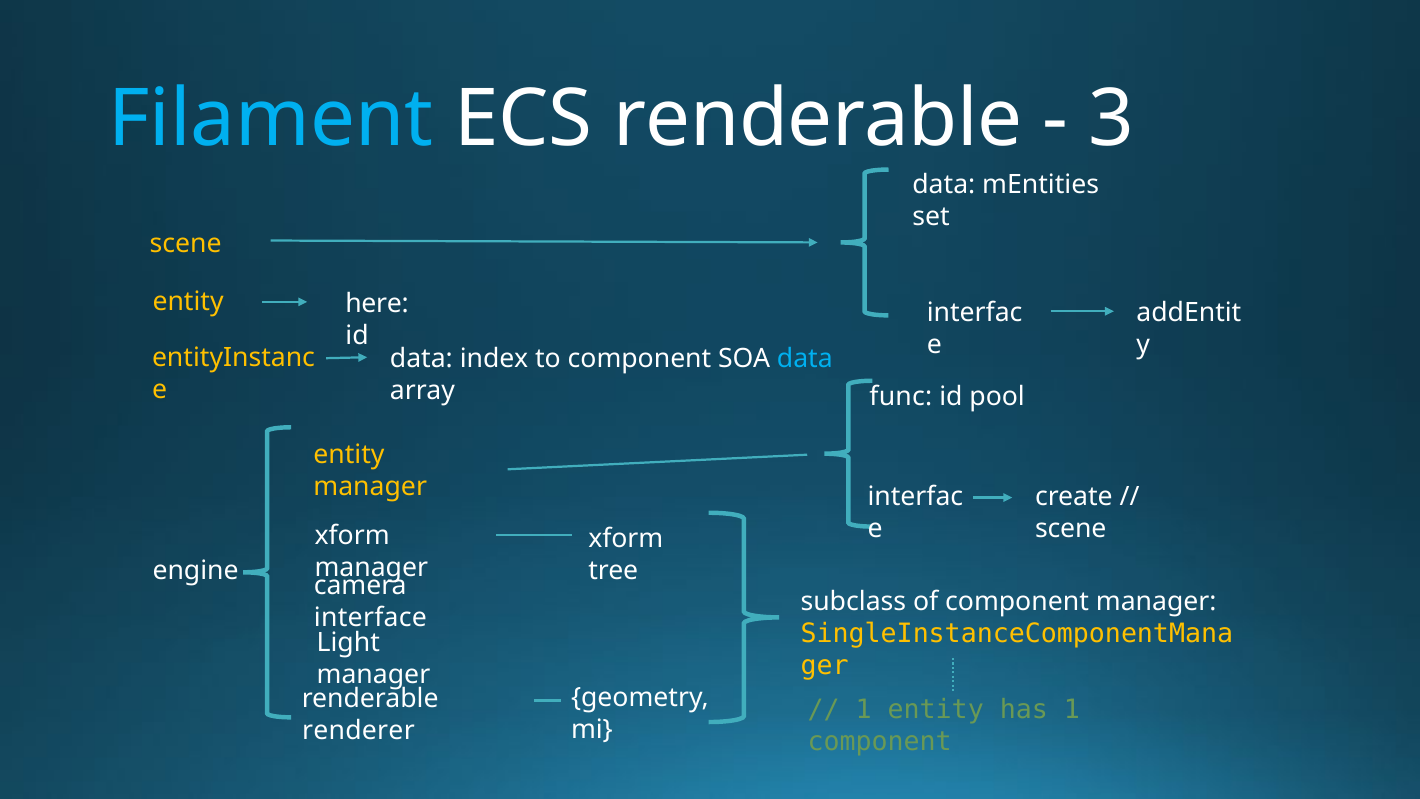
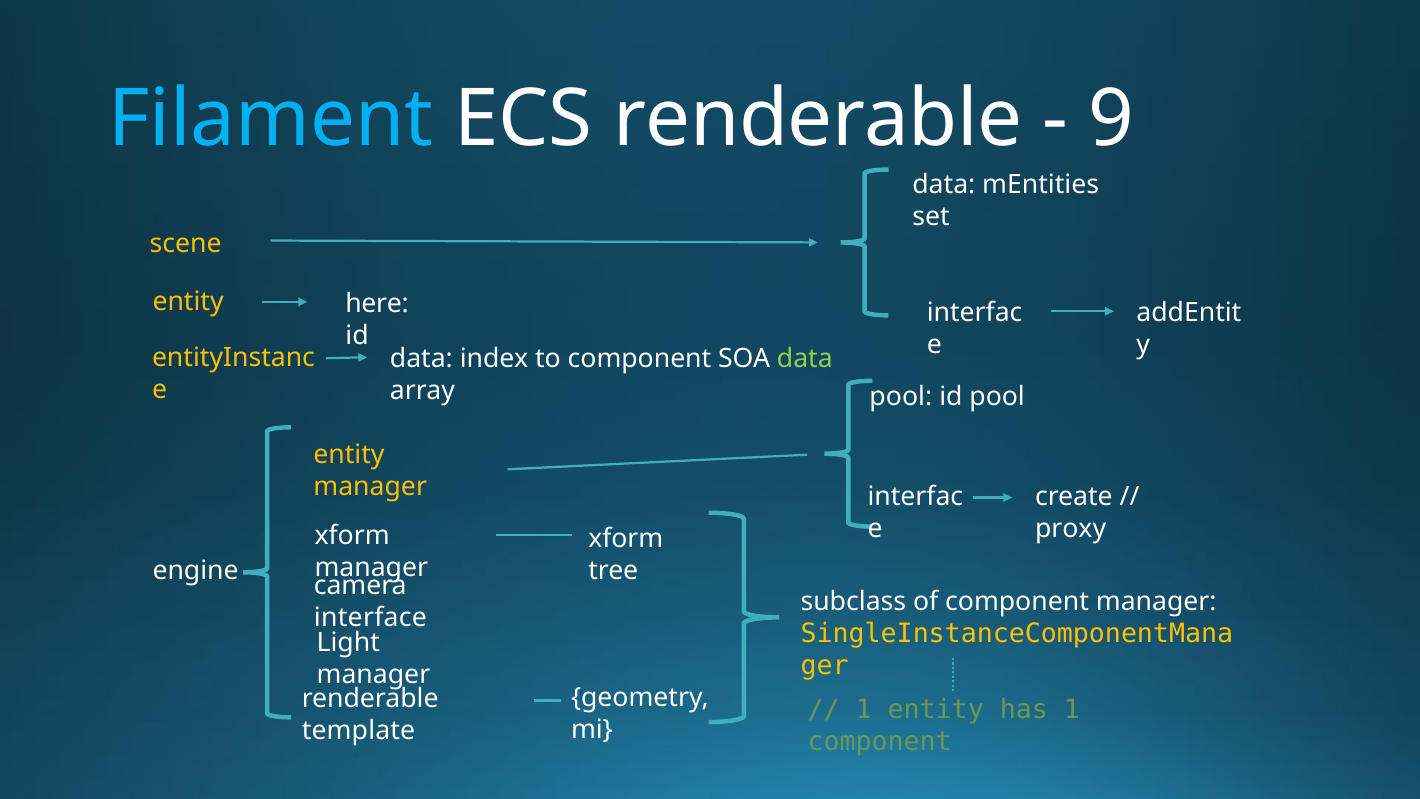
3: 3 -> 9
data at (805, 359) colour: light blue -> light green
func at (901, 397): func -> pool
scene at (1071, 529): scene -> proxy
renderer: renderer -> template
